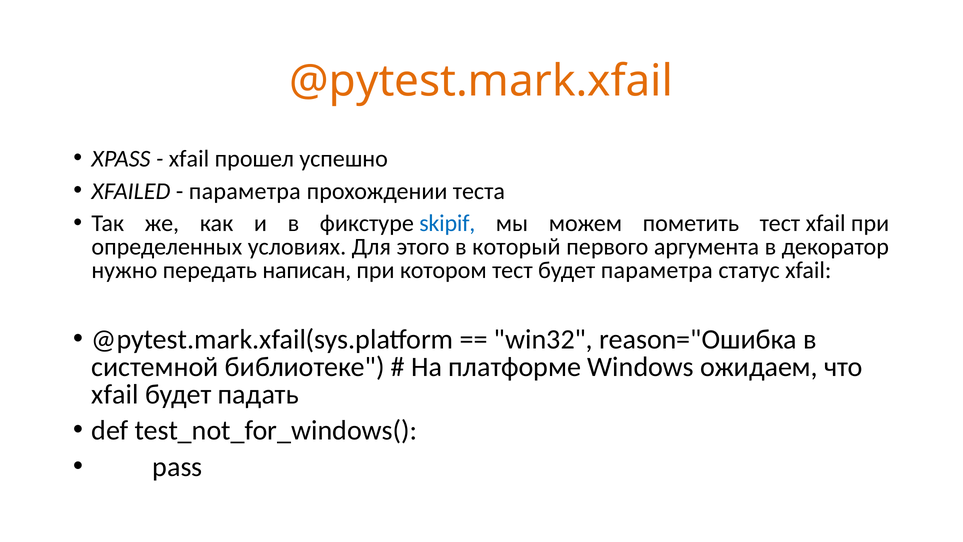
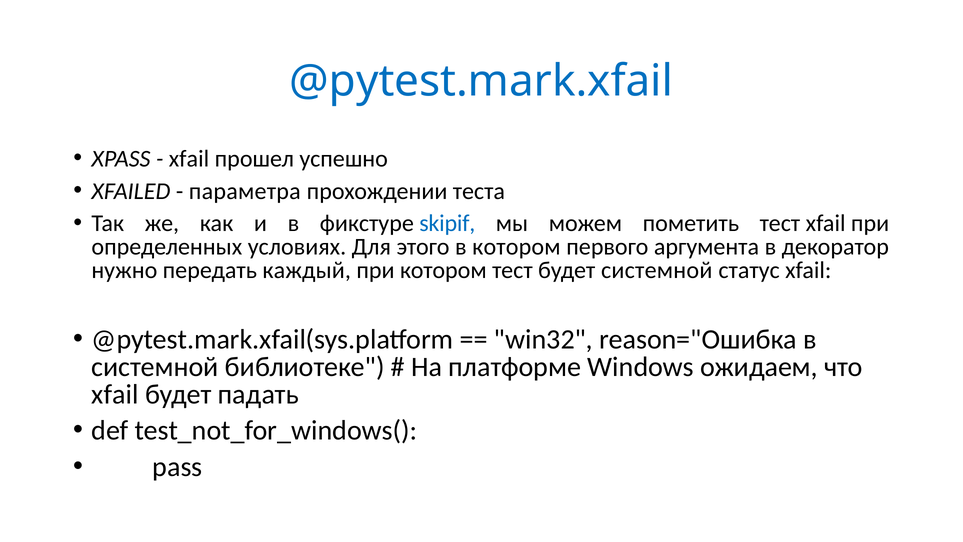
@pytest.mark.xfail colour: orange -> blue
в который: который -> котором
написан: написан -> каждый
будет параметра: параметра -> системной
